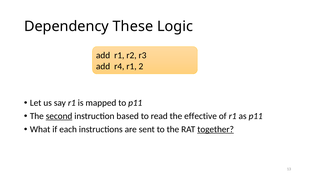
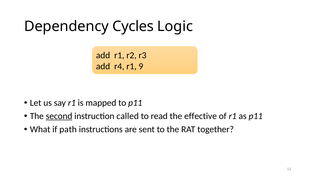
These: These -> Cycles
2: 2 -> 9
based: based -> called
each: each -> path
together underline: present -> none
